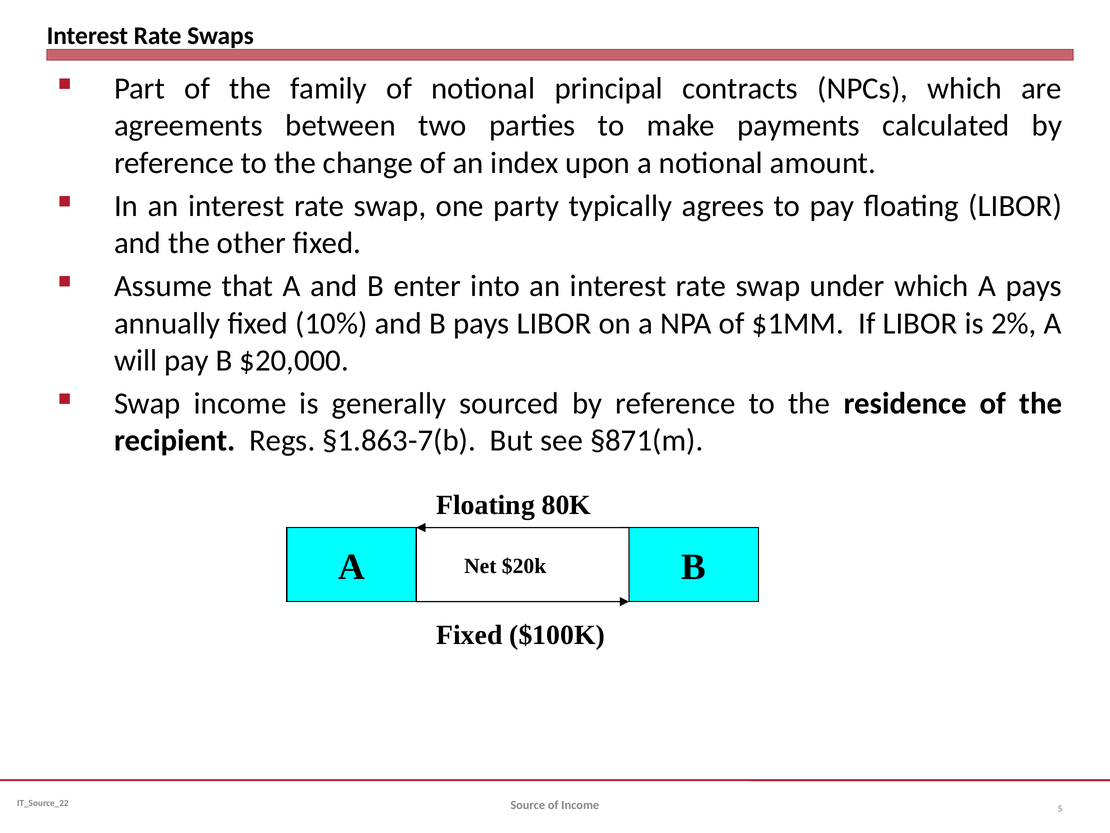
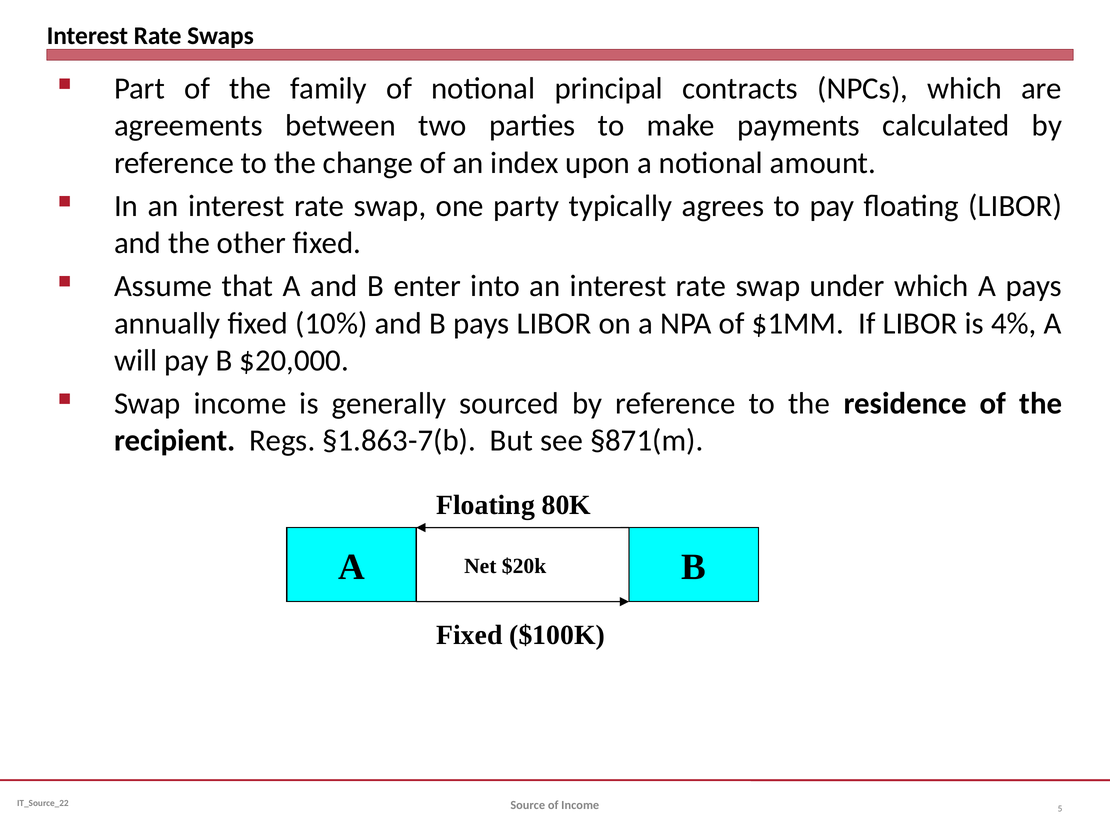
2%: 2% -> 4%
